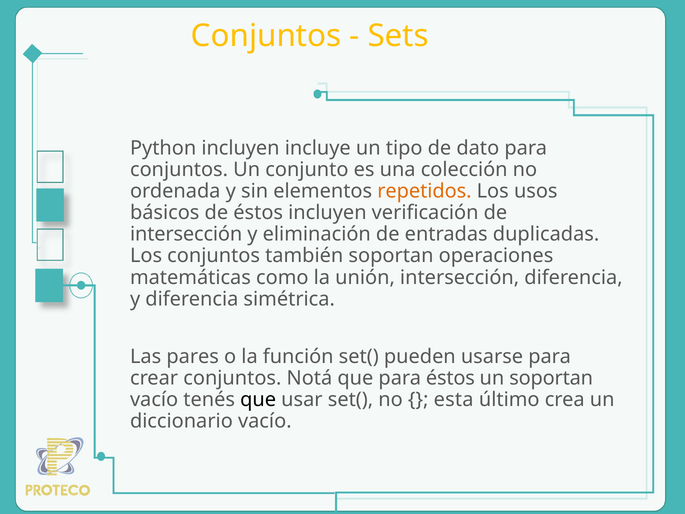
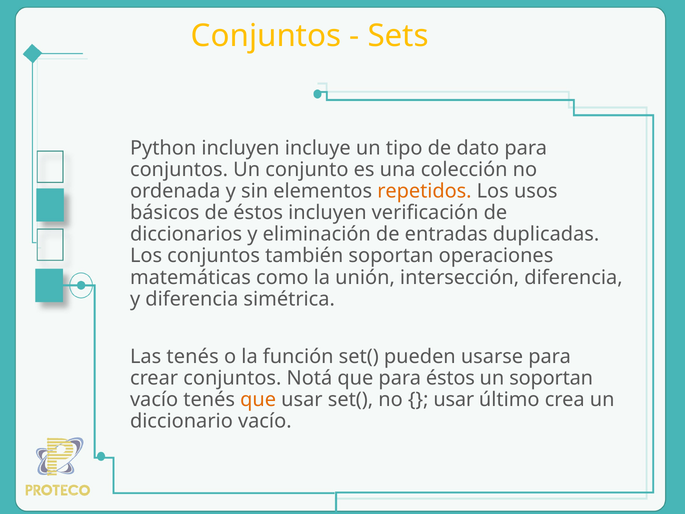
intersección at (186, 234): intersección -> diccionarios
Las pares: pares -> tenés
que at (258, 399) colour: black -> orange
esta at (454, 399): esta -> usar
